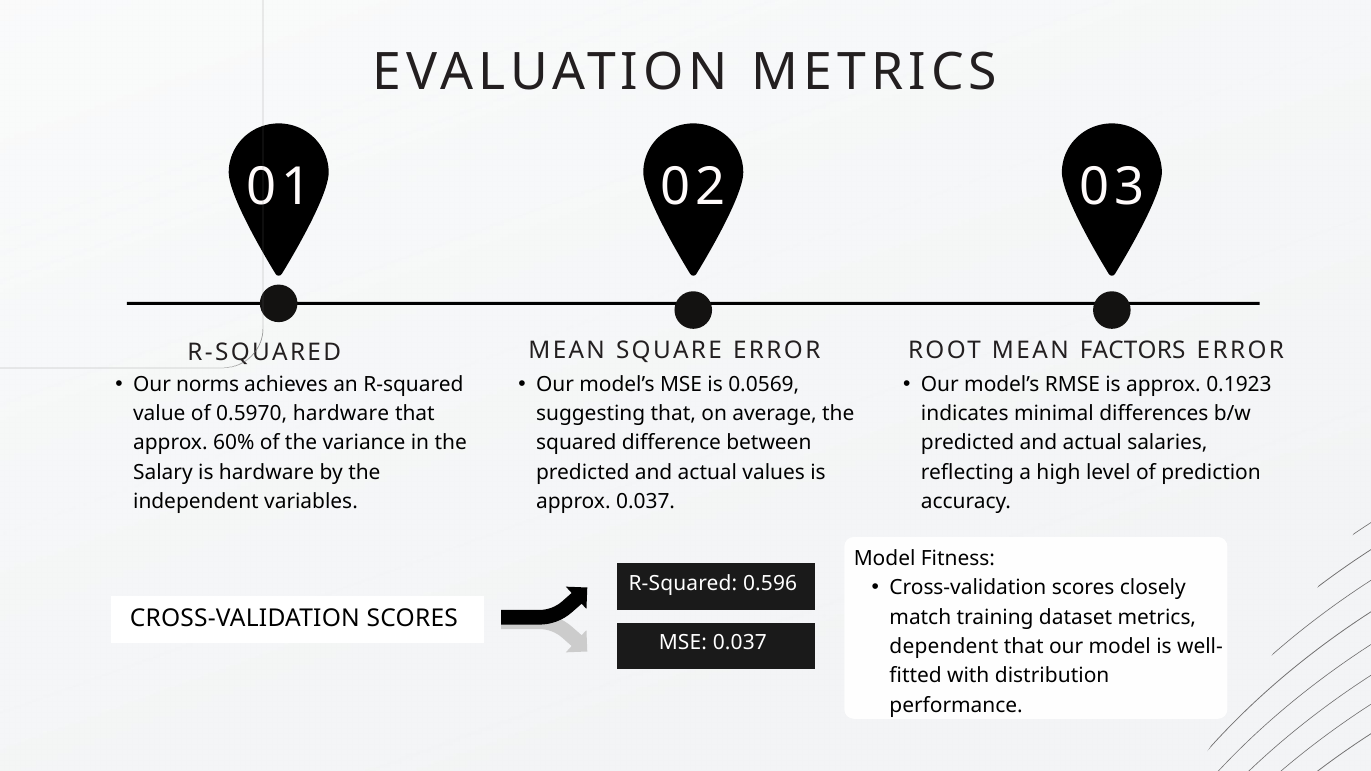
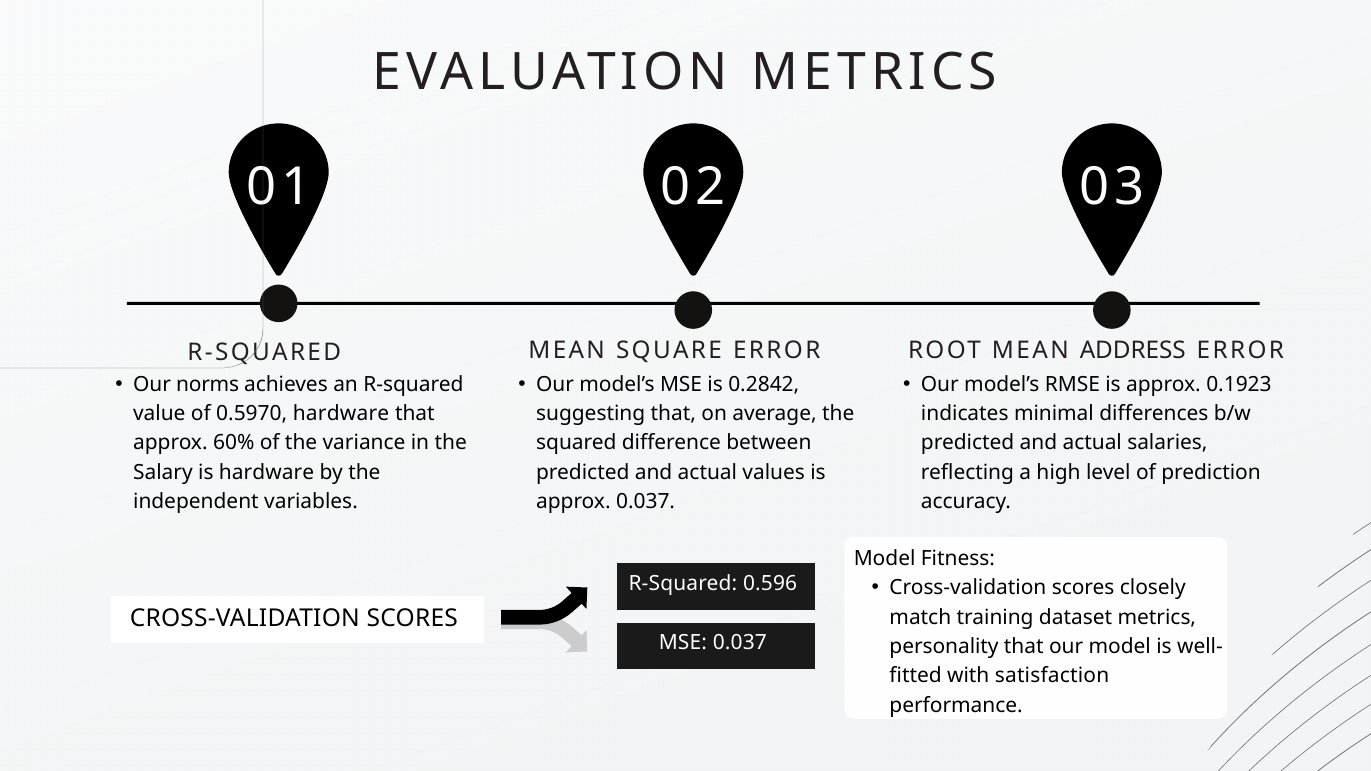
FACTORS: FACTORS -> ADDRESS
0.0569: 0.0569 -> 0.2842
dependent: dependent -> personality
distribution: distribution -> satisfaction
